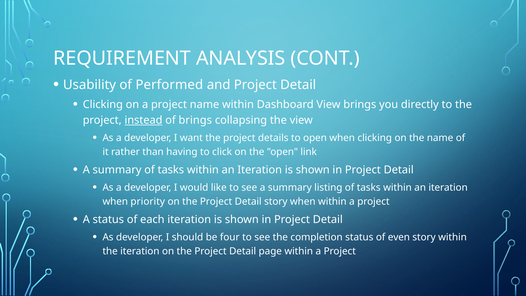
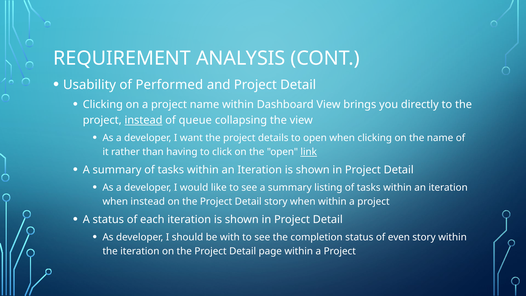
of brings: brings -> queue
link underline: none -> present
when priority: priority -> instead
four: four -> with
